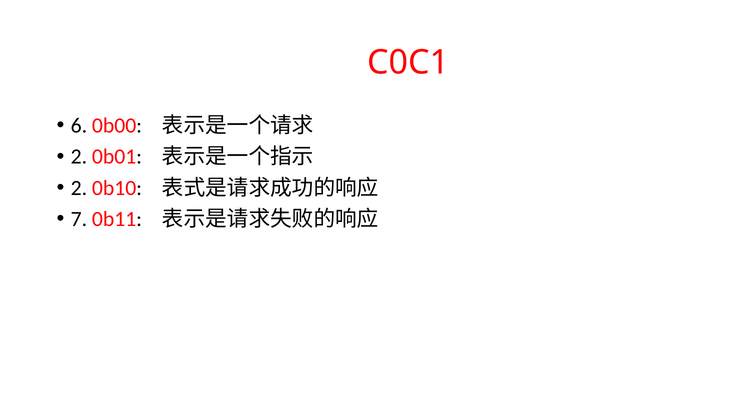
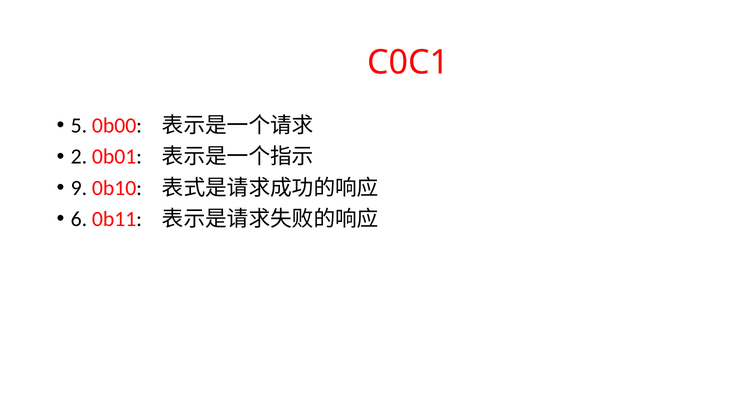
6: 6 -> 5
2 at (79, 188): 2 -> 9
7: 7 -> 6
